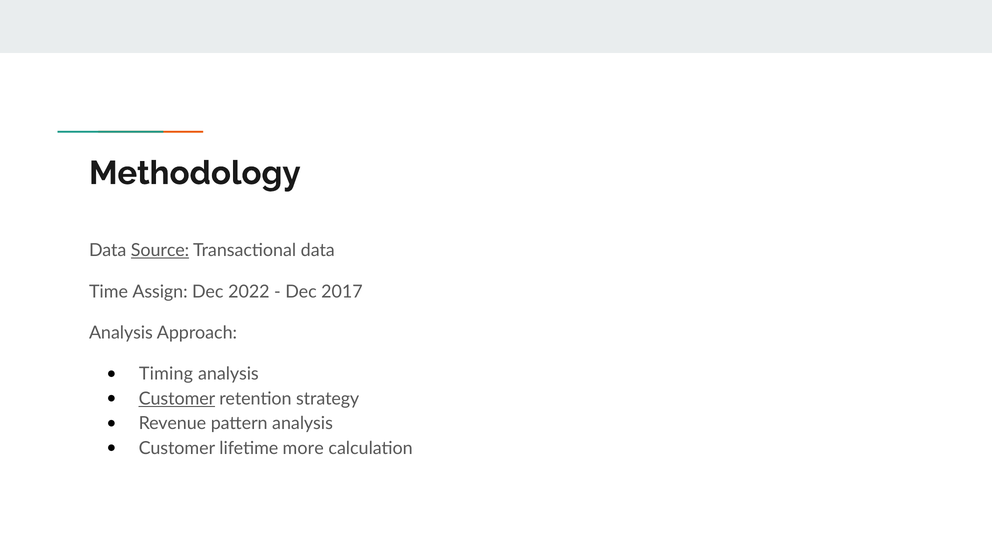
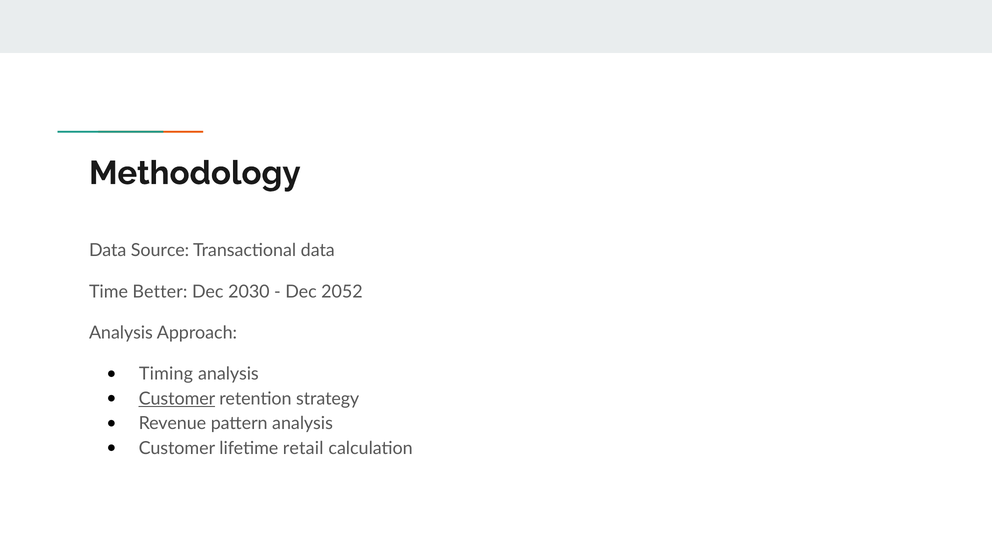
Source underline: present -> none
Assign: Assign -> Better
2022: 2022 -> 2030
2017: 2017 -> 2052
more: more -> retail
